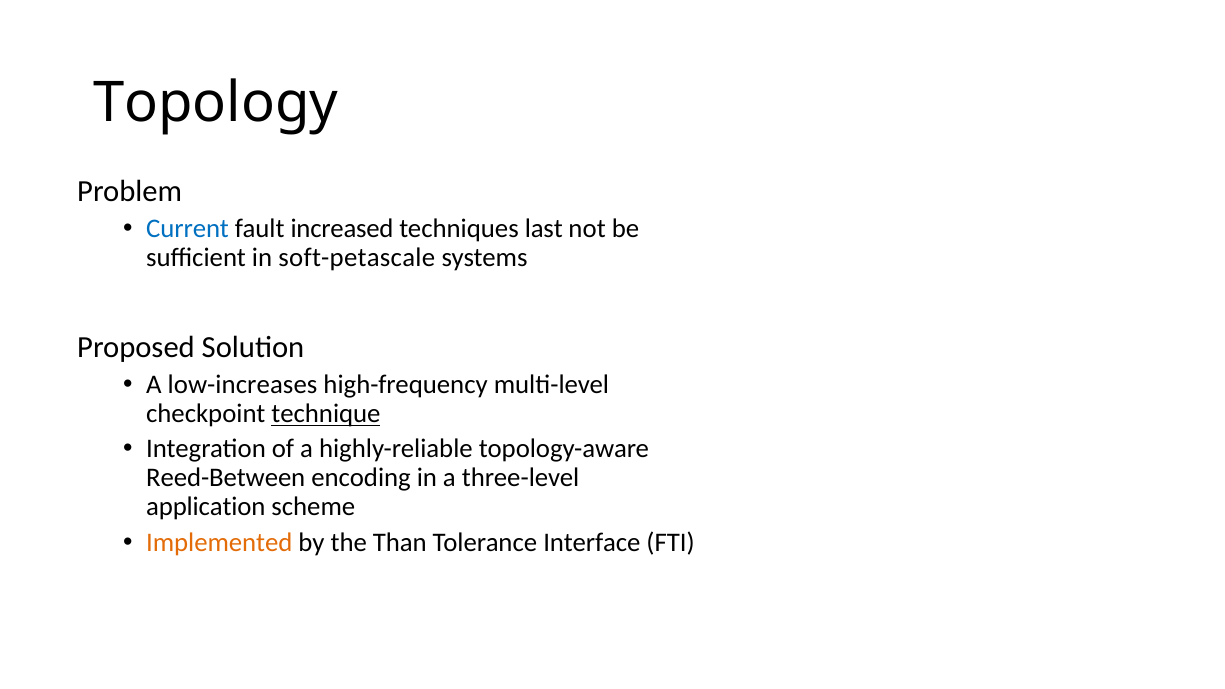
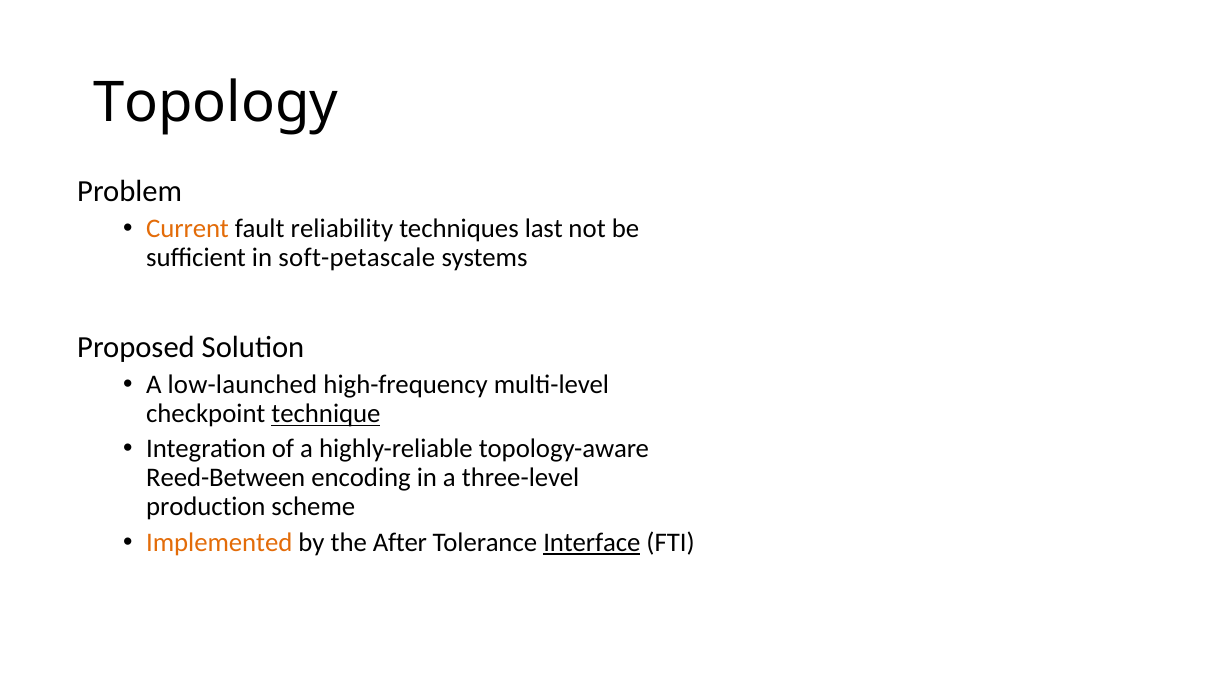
Current colour: blue -> orange
increased: increased -> reliability
low-increases: low-increases -> low-launched
application: application -> production
Than: Than -> After
Interface underline: none -> present
